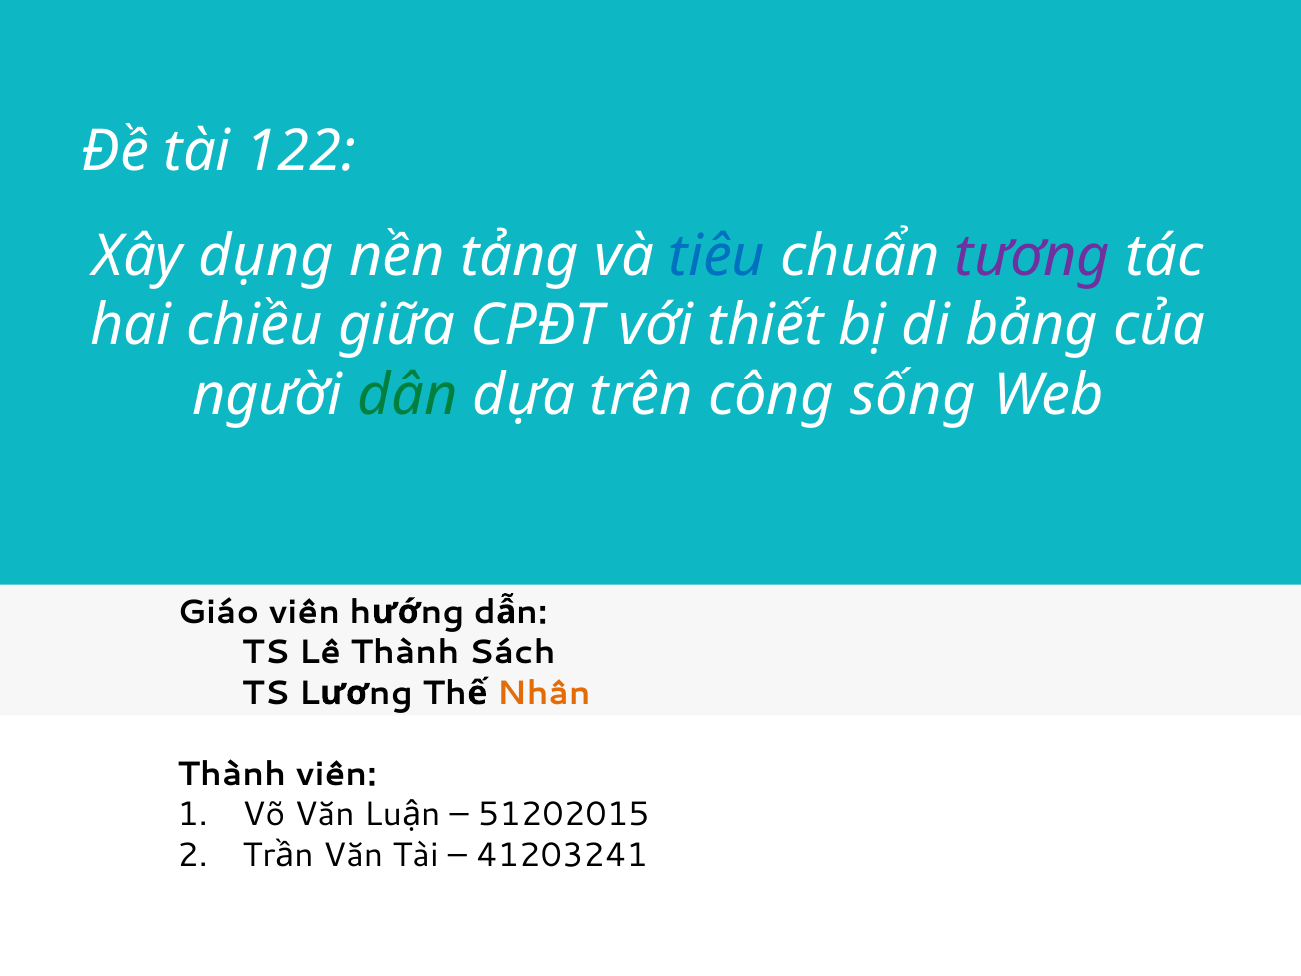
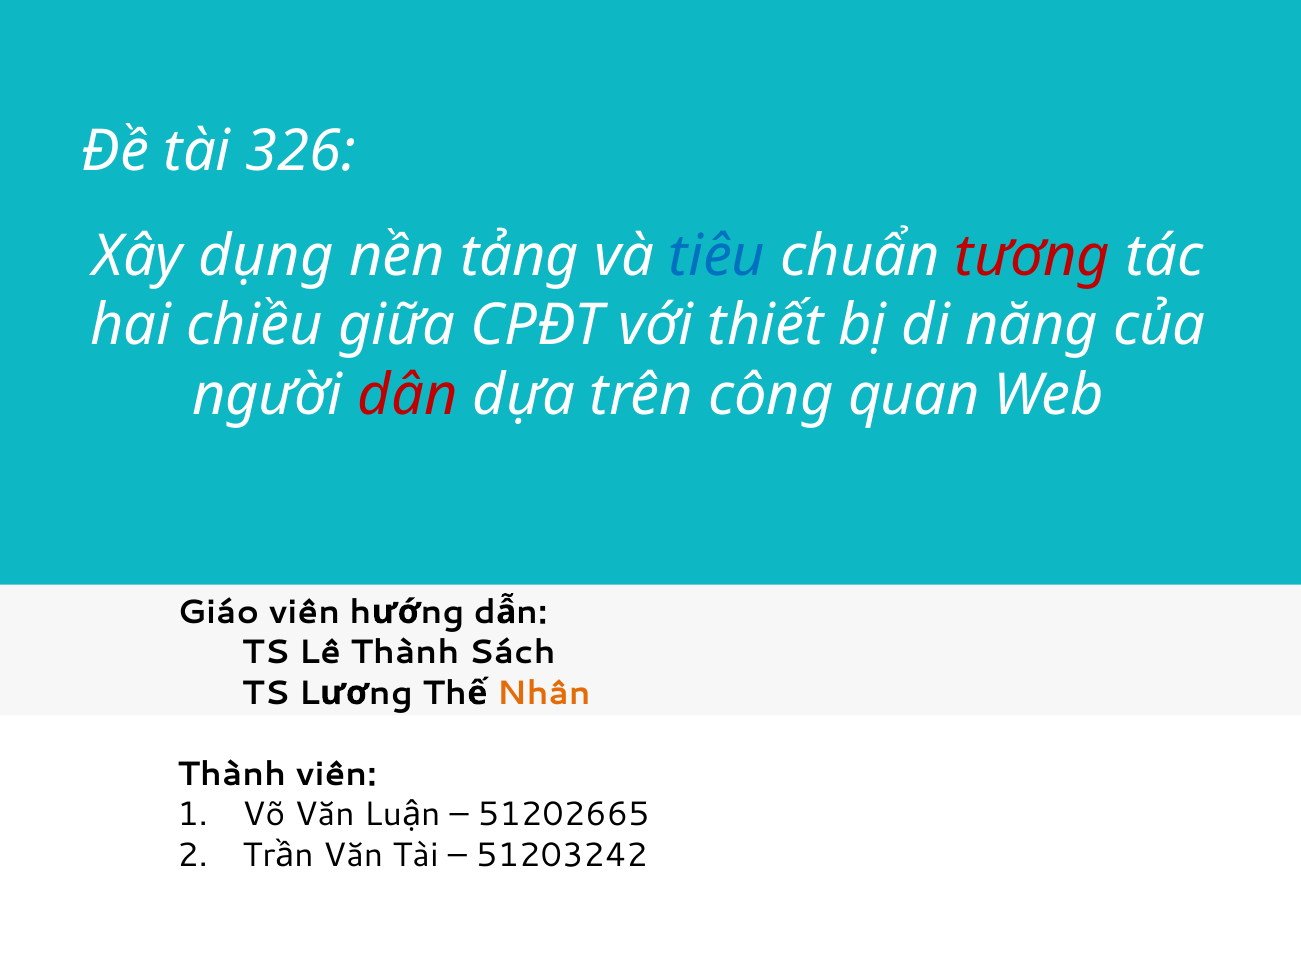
122: 122 -> 326
tương colour: purple -> red
bảng: bảng -> năng
dân colour: green -> red
sống: sống -> quan
51202015: 51202015 -> 51202665
41203241: 41203241 -> 51203242
